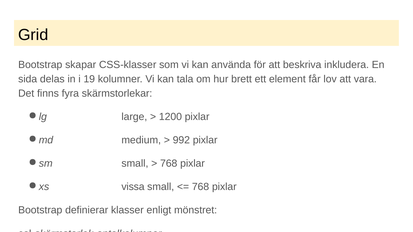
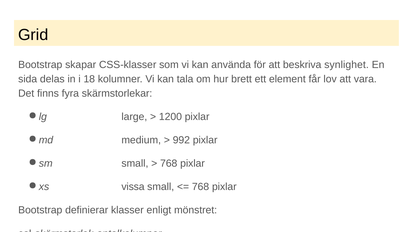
inkludera: inkludera -> synlighet
19: 19 -> 18
